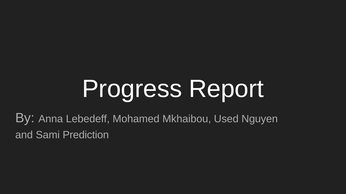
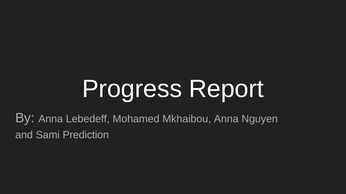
Mkhaibou Used: Used -> Anna
